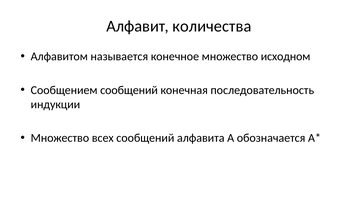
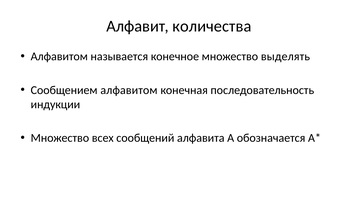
исходном: исходном -> выделять
Сообщением сообщений: сообщений -> алфавитом
